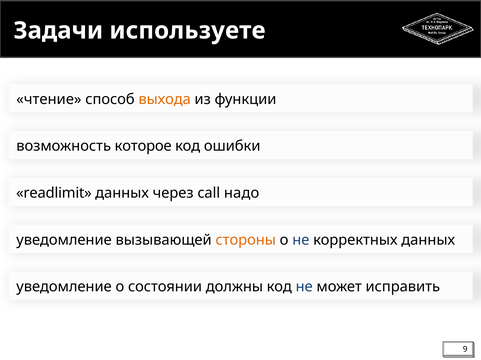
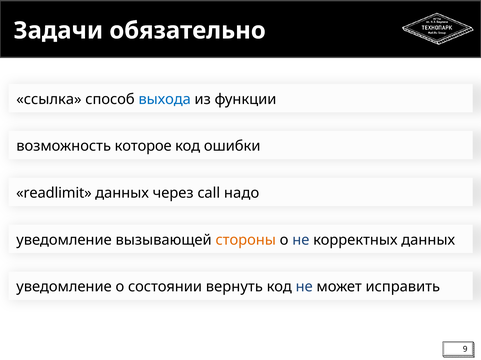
используете: используете -> обязательно
чтение: чтение -> ссылка
выхода colour: orange -> blue
должны: должны -> вернуть
